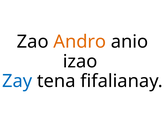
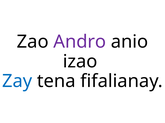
Andro colour: orange -> purple
